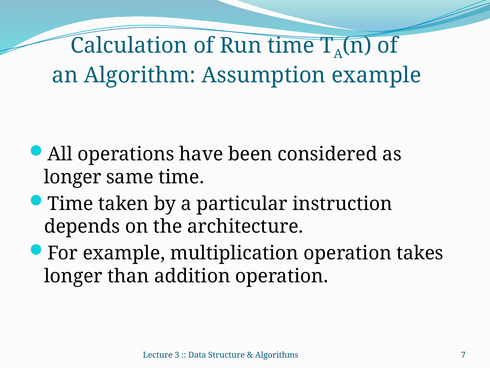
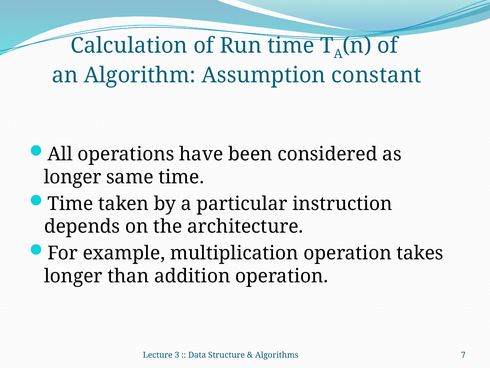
Assumption example: example -> constant
